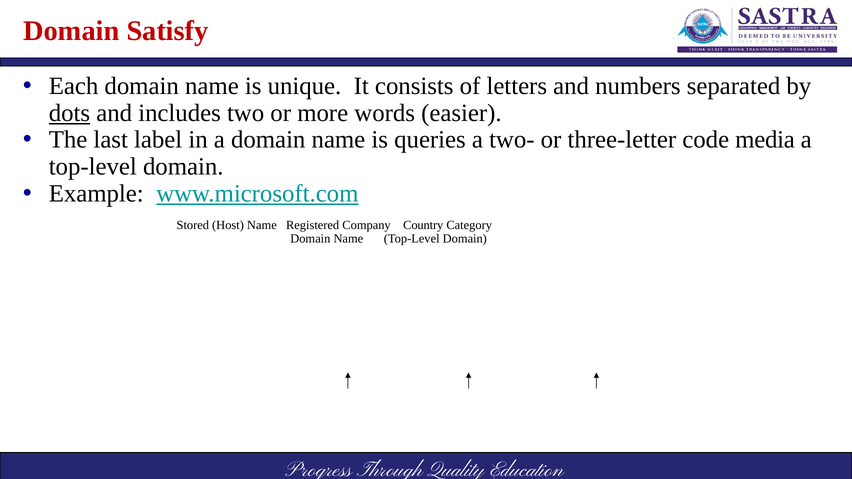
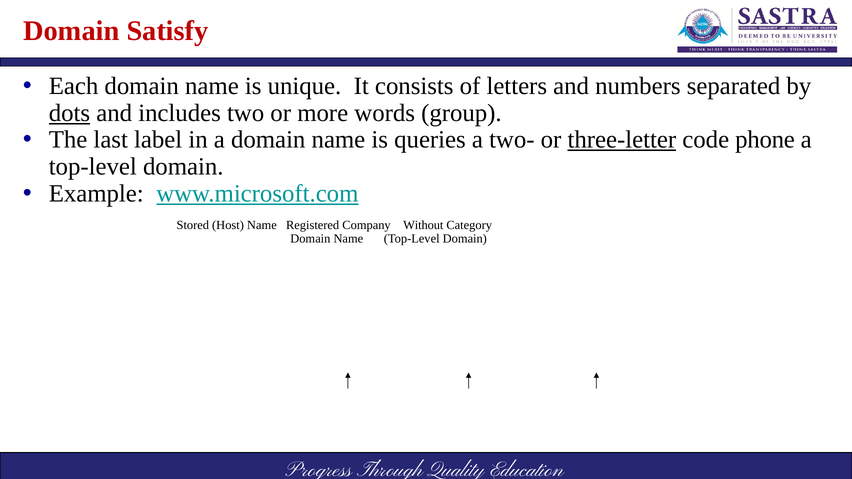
easier: easier -> group
three-letter underline: none -> present
media: media -> phone
Country: Country -> Without
